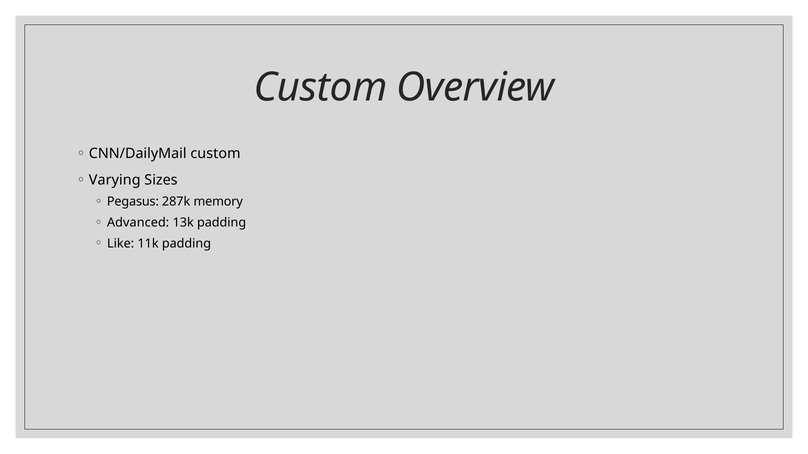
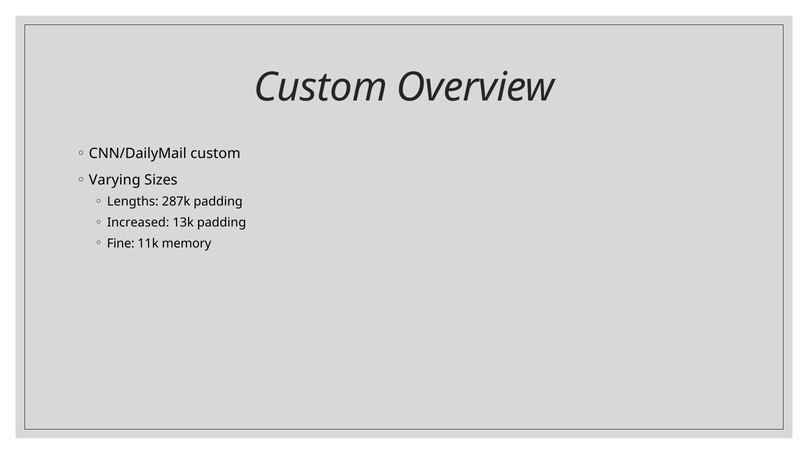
Pegasus: Pegasus -> Lengths
287k memory: memory -> padding
Advanced: Advanced -> Increased
Like: Like -> Fine
11k padding: padding -> memory
